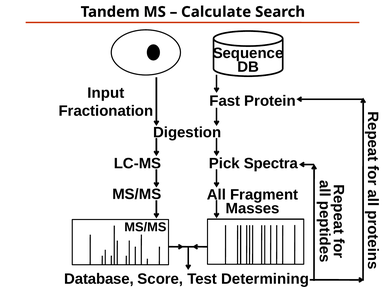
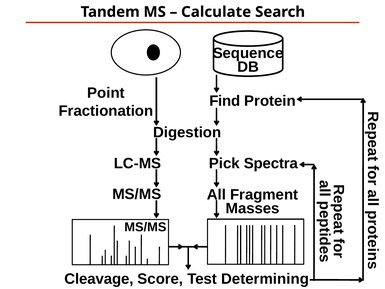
Input: Input -> Point
Fast: Fast -> Find
Database: Database -> Cleavage
